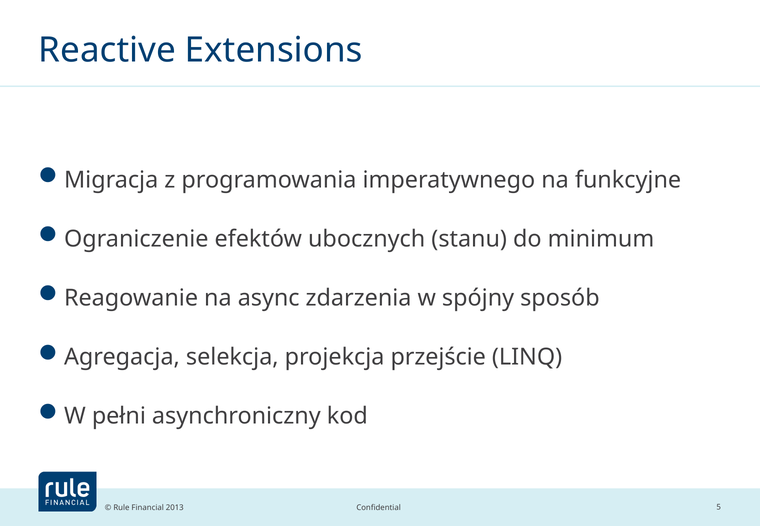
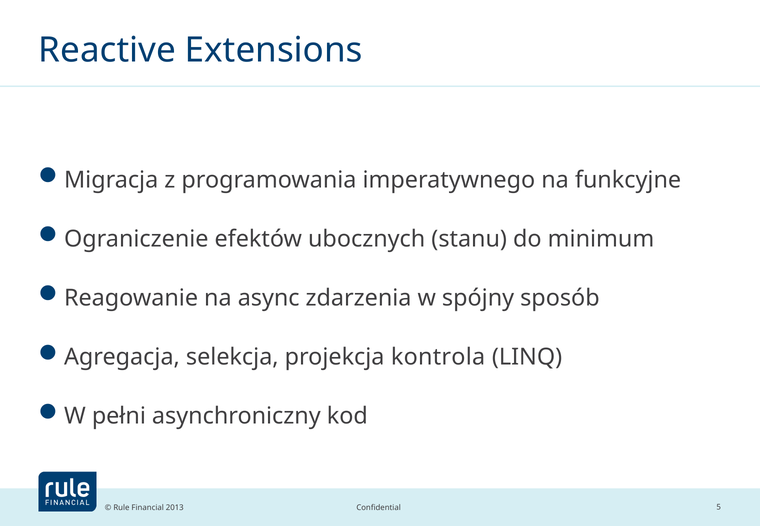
przejście: przejście -> kontrola
